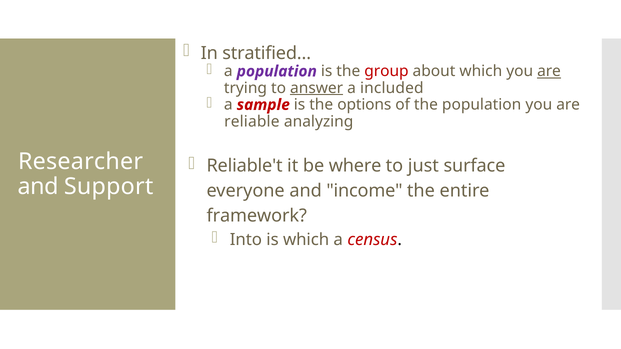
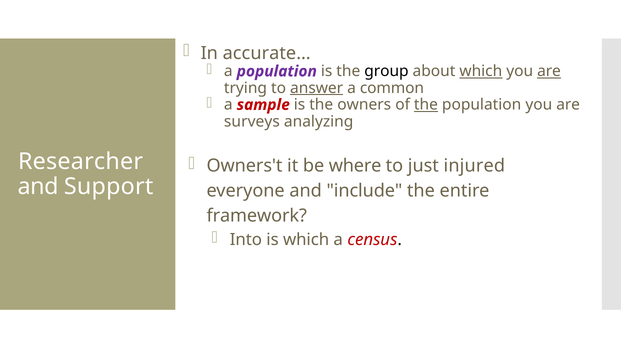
stratified…: stratified… -> accurate…
group colour: red -> black
which at (481, 71) underline: none -> present
included: included -> common
options: options -> owners
the at (426, 105) underline: none -> present
reliable: reliable -> surveys
Reliable't: Reliable't -> Owners't
surface: surface -> injured
income: income -> include
